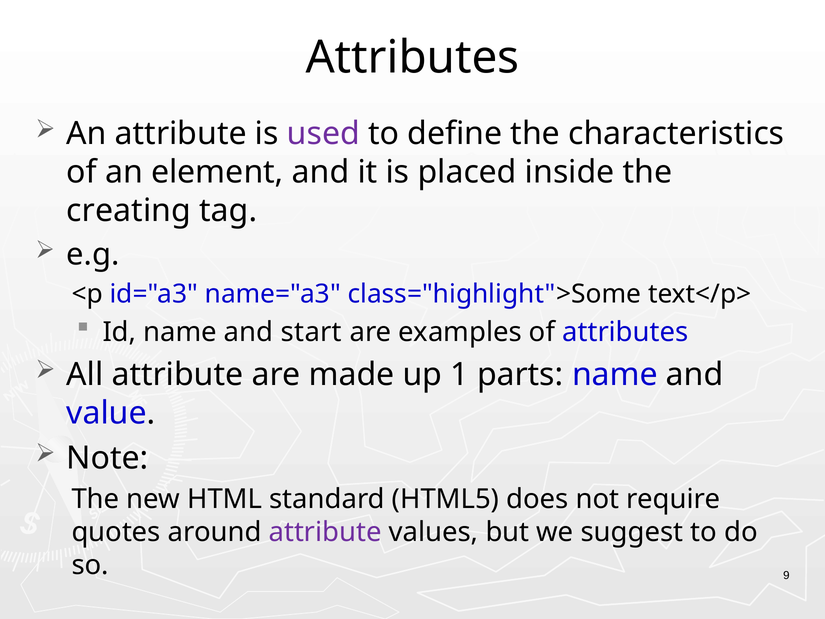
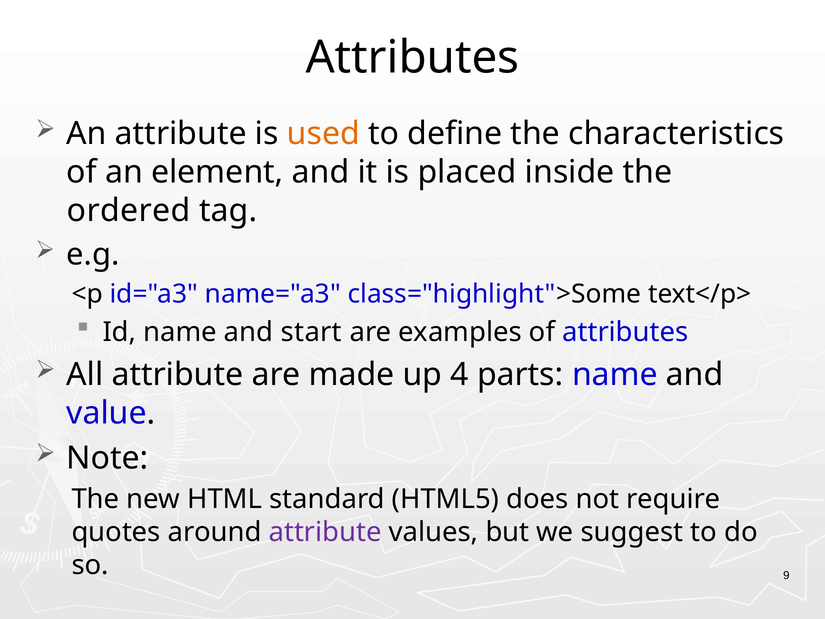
used colour: purple -> orange
creating: creating -> ordered
1: 1 -> 4
